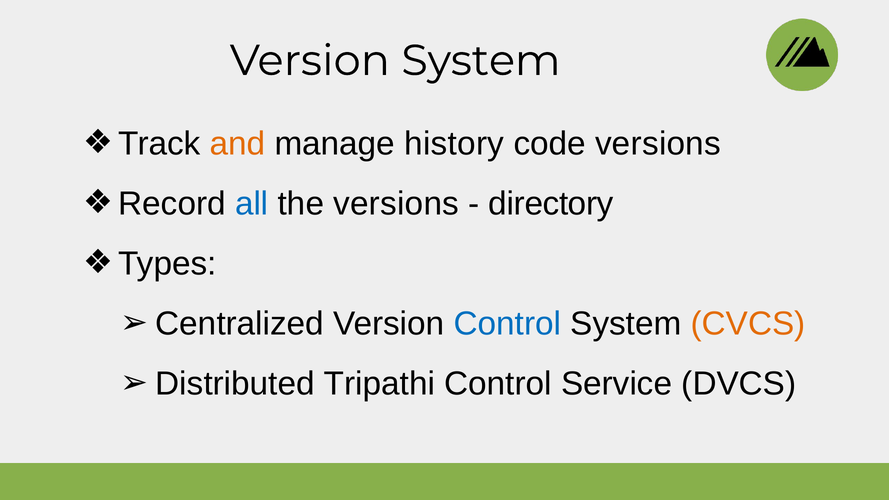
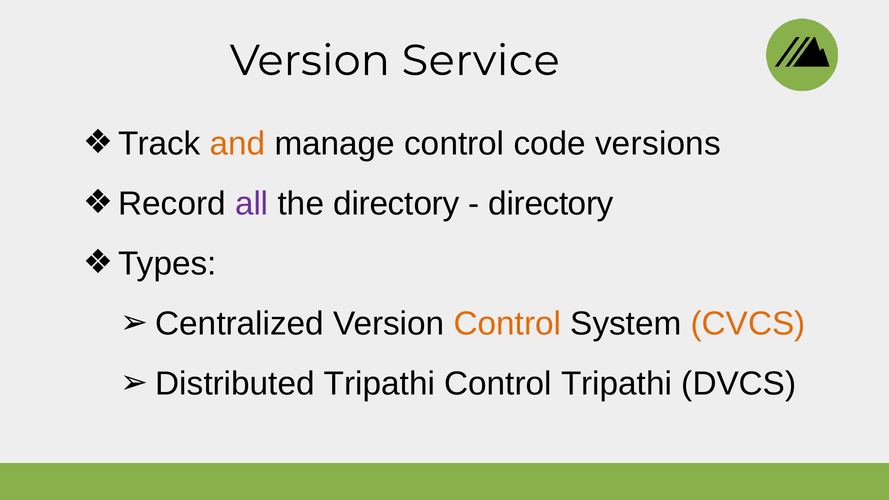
Version System: System -> Service
manage history: history -> control
all colour: blue -> purple
the versions: versions -> directory
Control at (507, 324) colour: blue -> orange
Control Service: Service -> Tripathi
